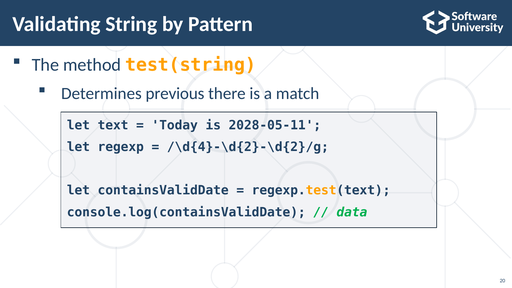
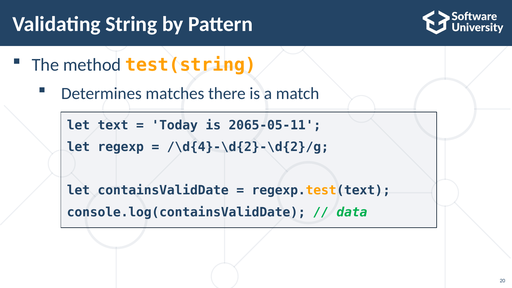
previous: previous -> matches
2028-05-11: 2028-05-11 -> 2065-05-11
